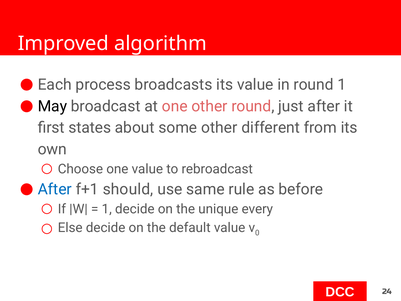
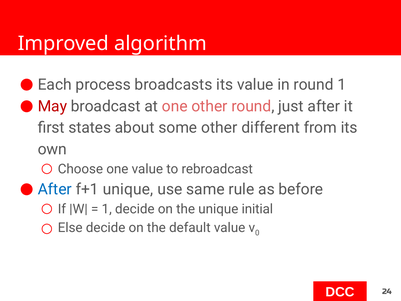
May colour: black -> red
f+1 should: should -> unique
every: every -> initial
